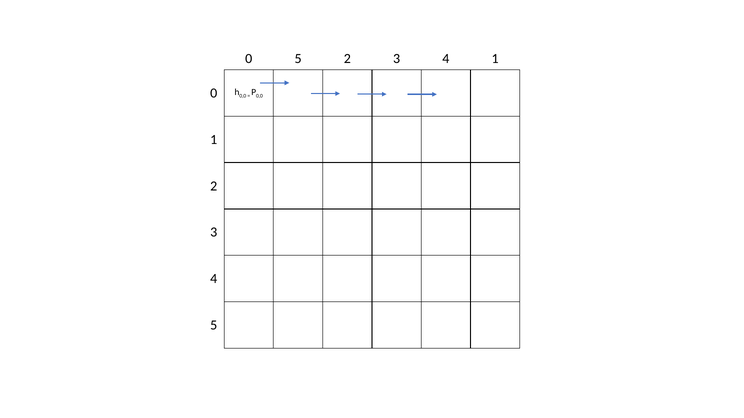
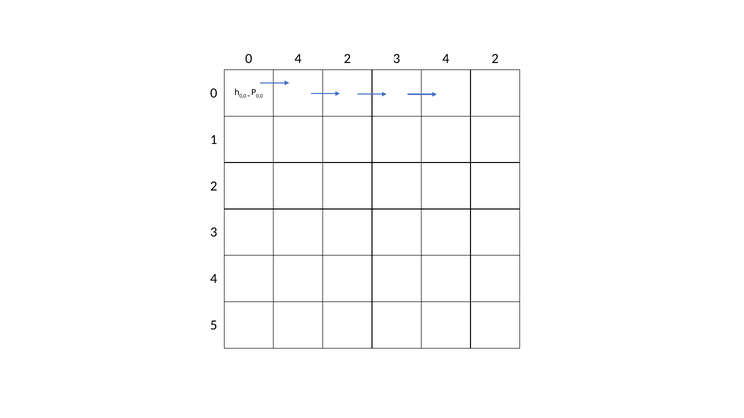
0 5: 5 -> 4
3 4 1: 1 -> 2
